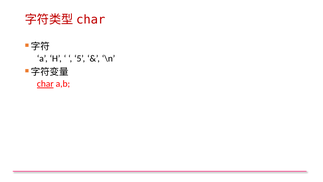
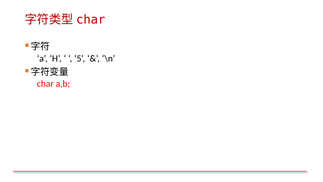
char underline: present -> none
